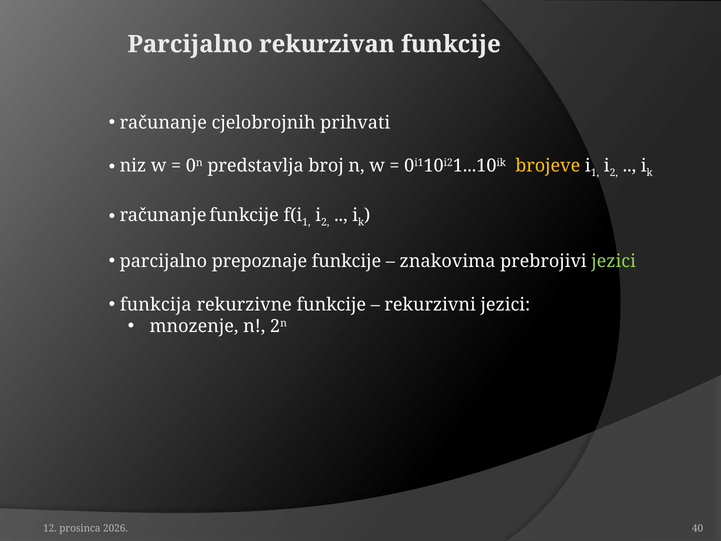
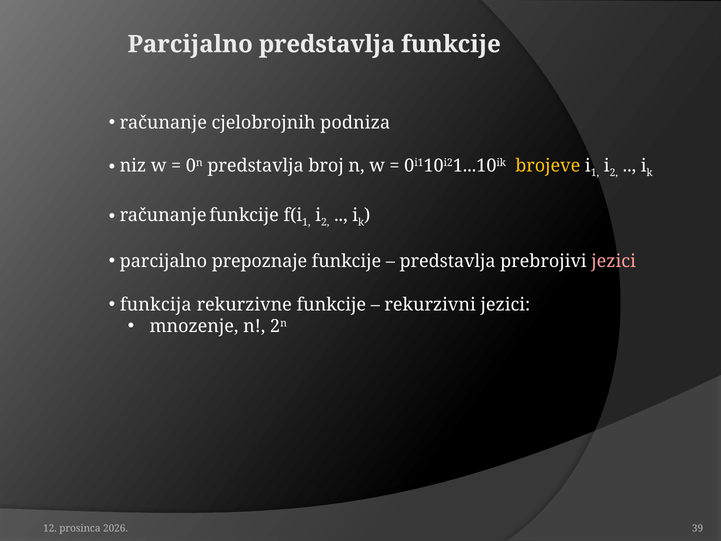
Parcijalno rekurzivan: rekurzivan -> predstavlja
prihvati: prihvati -> podniza
znakovima at (448, 261): znakovima -> predstavlja
jezici at (614, 261) colour: light green -> pink
40: 40 -> 39
